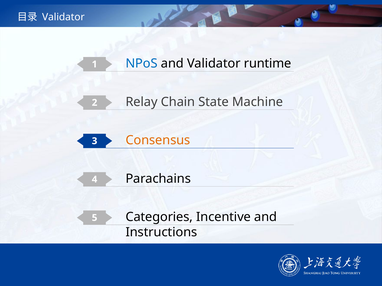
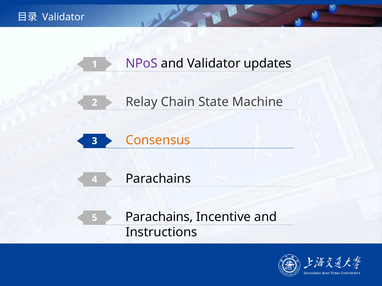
NPoS colour: blue -> purple
runtime: runtime -> updates
Categories at (159, 217): Categories -> Parachains
